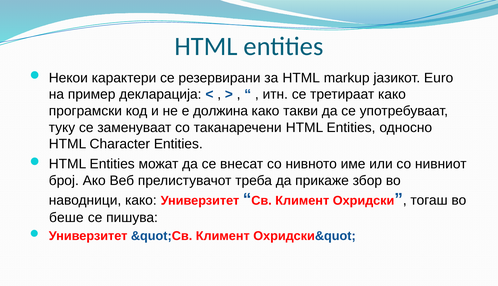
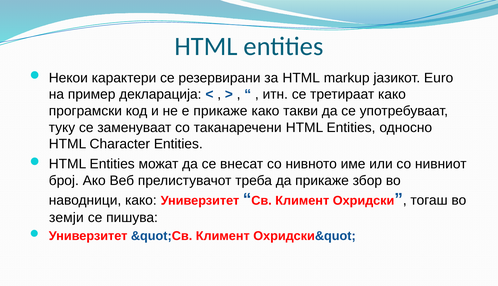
е должина: должина -> прикаже
беше: беше -> земји
